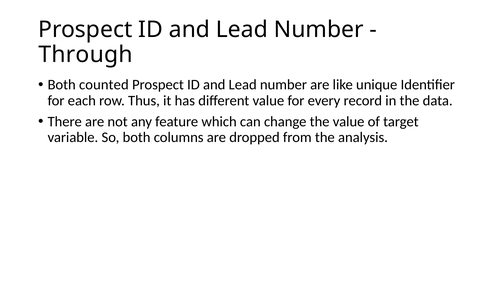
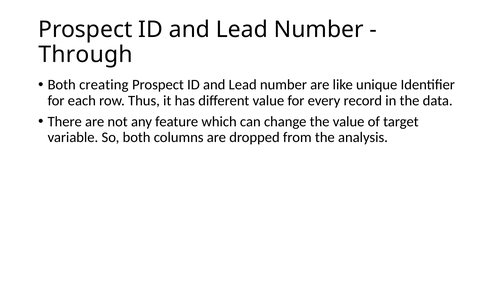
counted: counted -> creating
